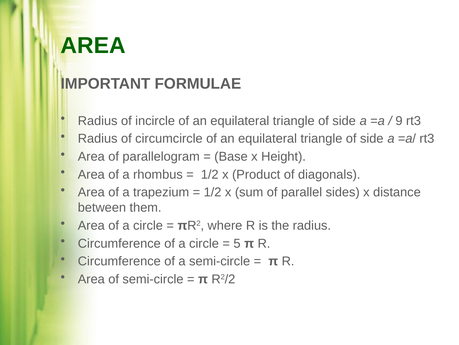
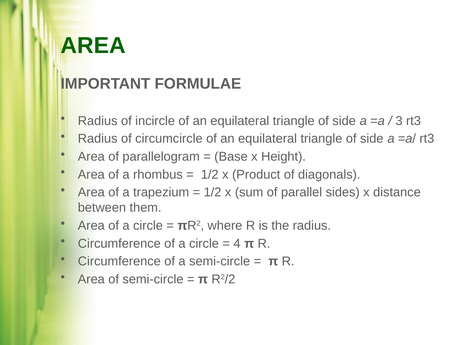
9: 9 -> 3
5: 5 -> 4
